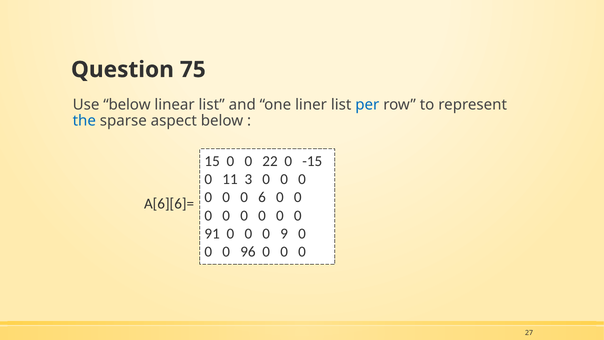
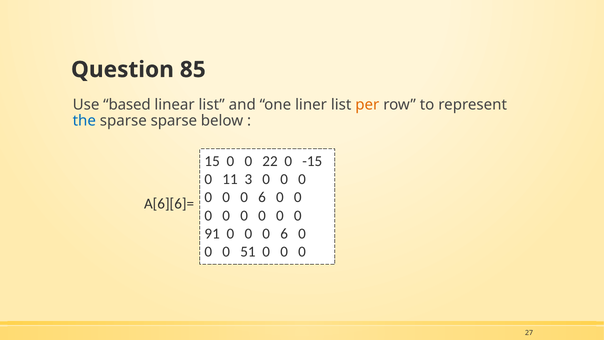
75: 75 -> 85
Use below: below -> based
per colour: blue -> orange
sparse aspect: aspect -> sparse
9 at (284, 234): 9 -> 6
96: 96 -> 51
